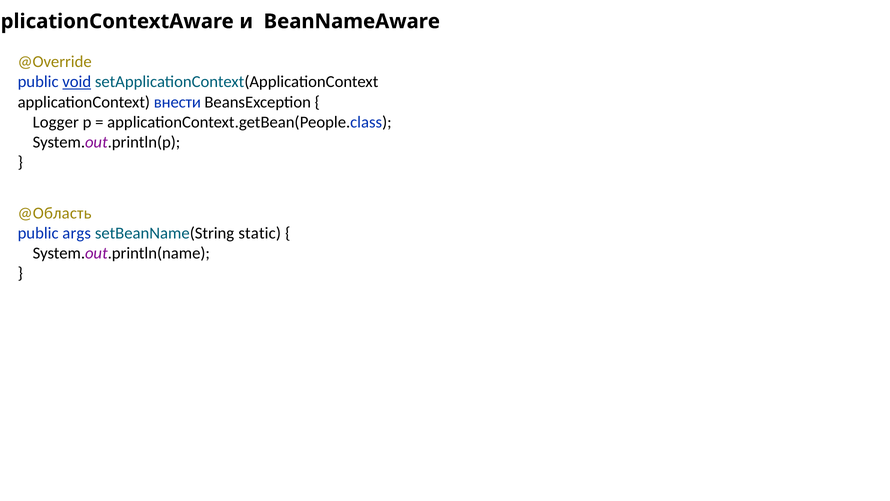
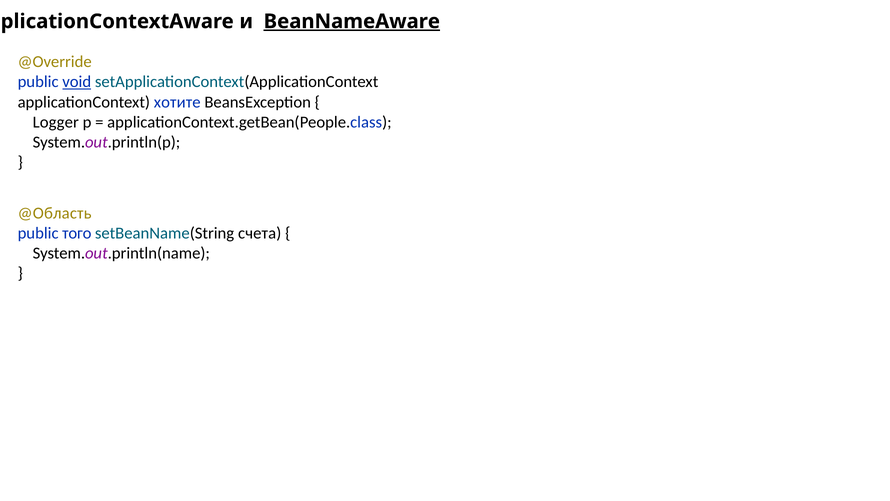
BeanNameAware underline: none -> present
внести: внести -> хотите
args: args -> того
static: static -> счета
